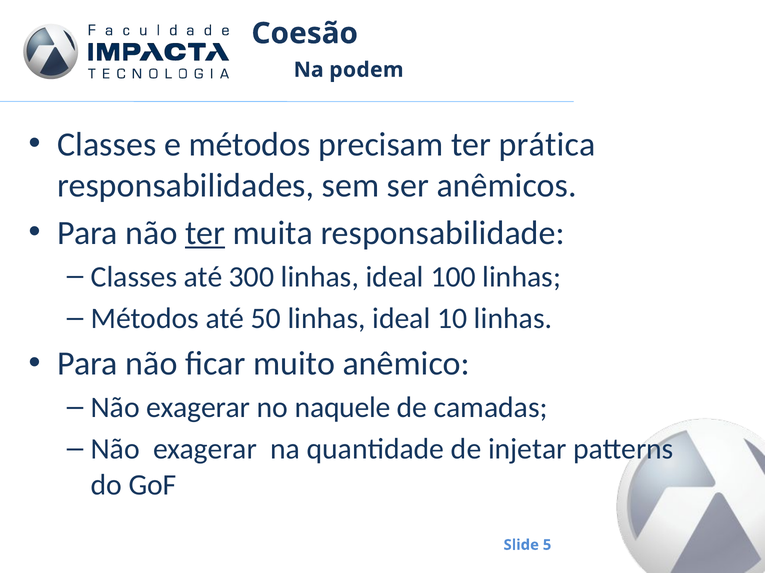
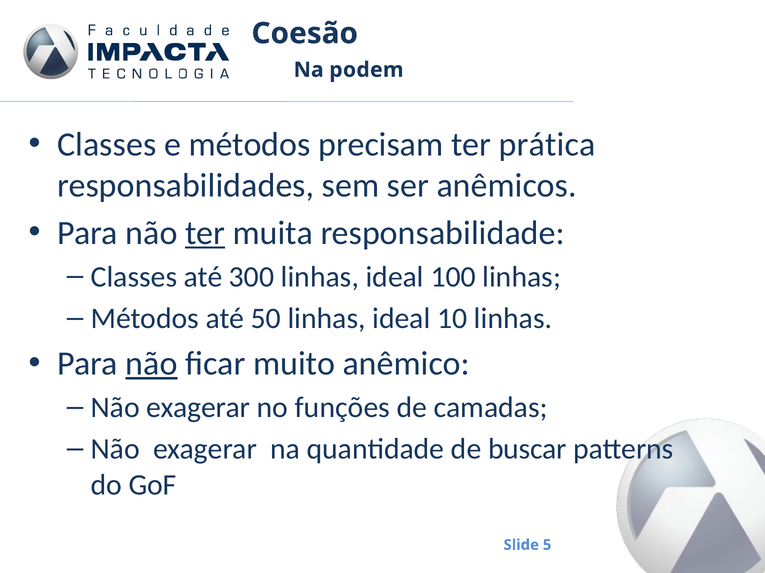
não at (151, 364) underline: none -> present
naquele: naquele -> funções
injetar: injetar -> buscar
